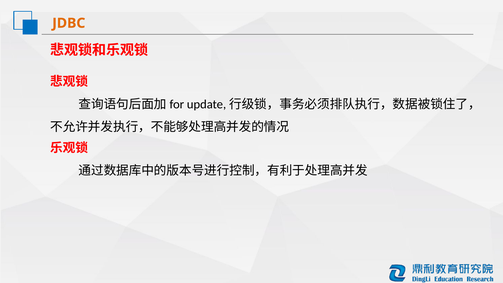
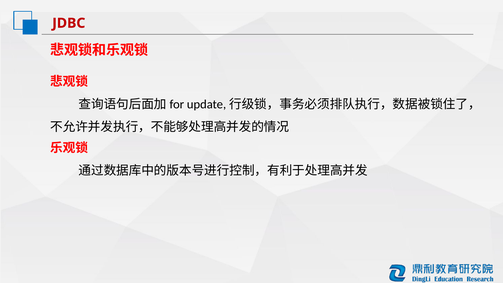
JDBC colour: orange -> red
